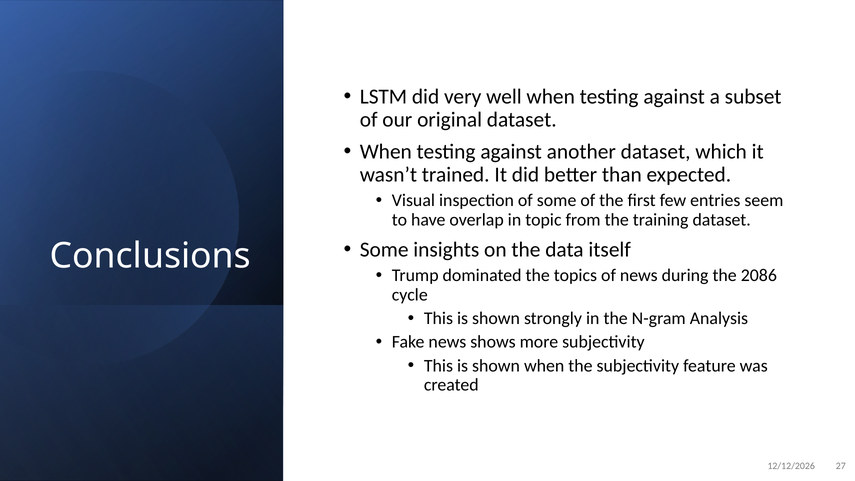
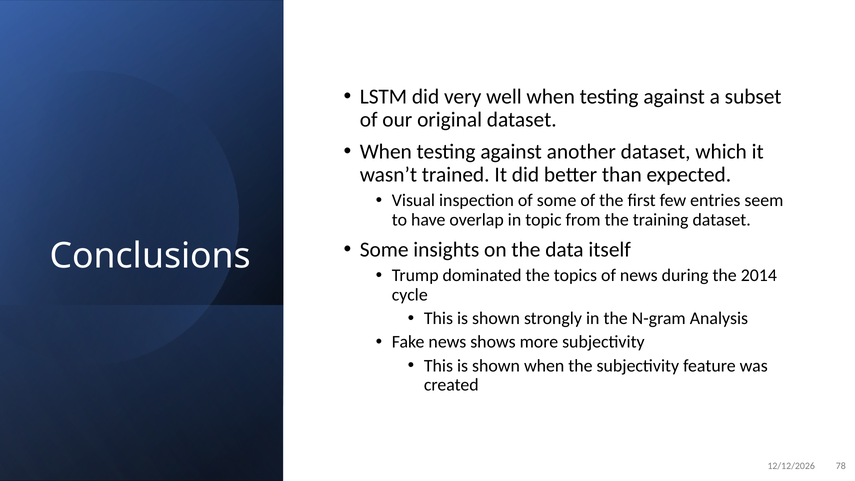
2086: 2086 -> 2014
27: 27 -> 78
